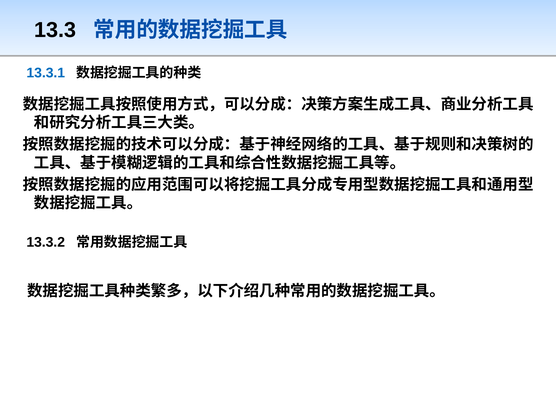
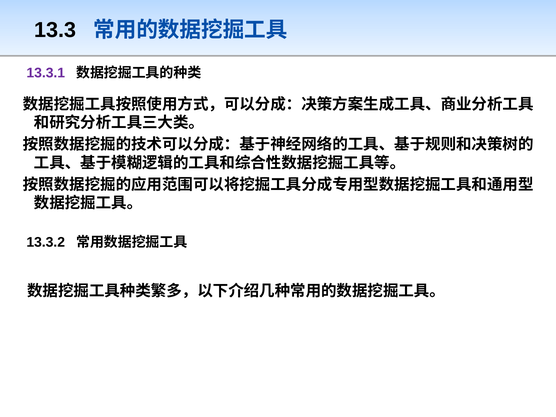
13.3.1 colour: blue -> purple
